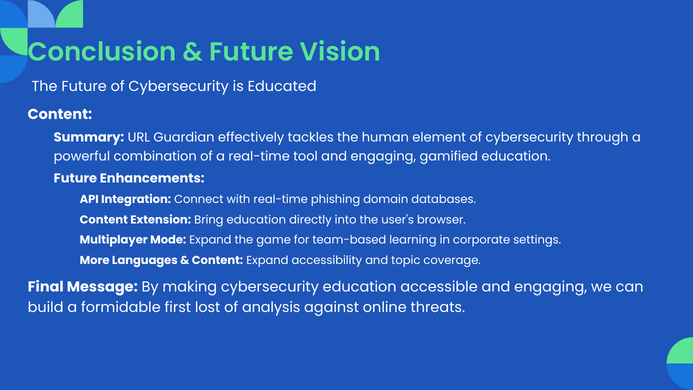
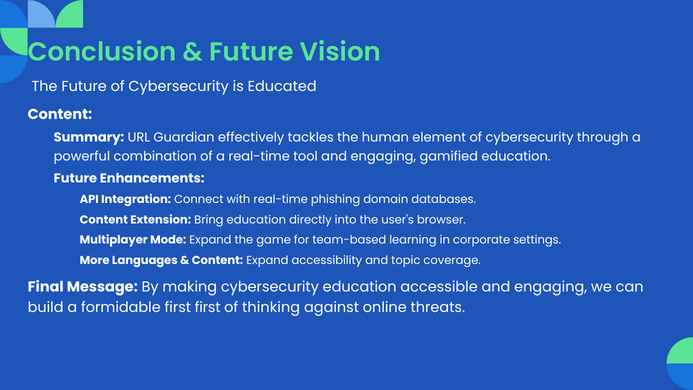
first lost: lost -> first
analysis: analysis -> thinking
